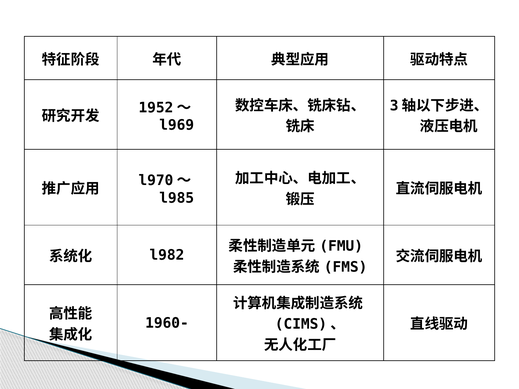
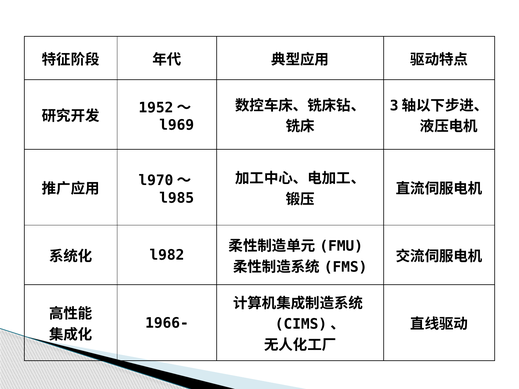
1960-: 1960- -> 1966-
